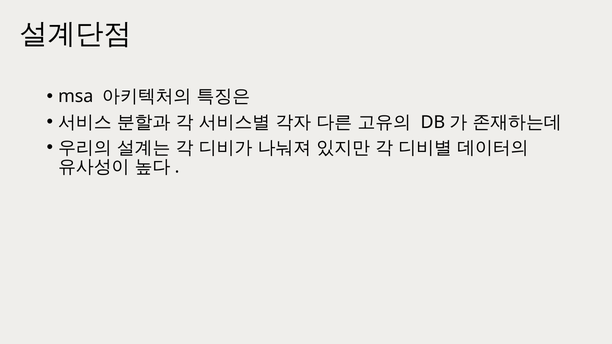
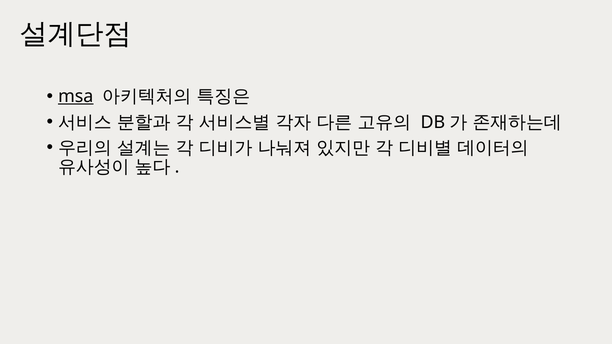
msa underline: none -> present
